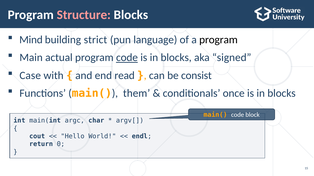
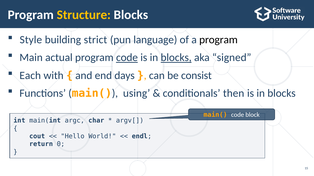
Structure colour: pink -> yellow
Mind: Mind -> Style
blocks at (176, 58) underline: none -> present
Case: Case -> Each
read: read -> days
them: them -> using
once: once -> then
